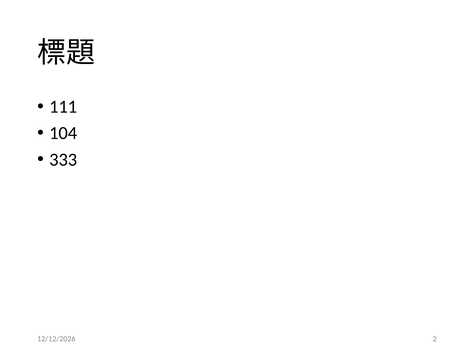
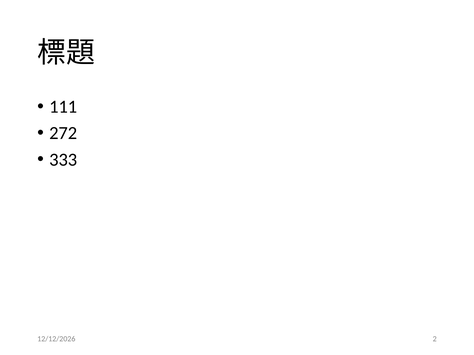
104: 104 -> 272
